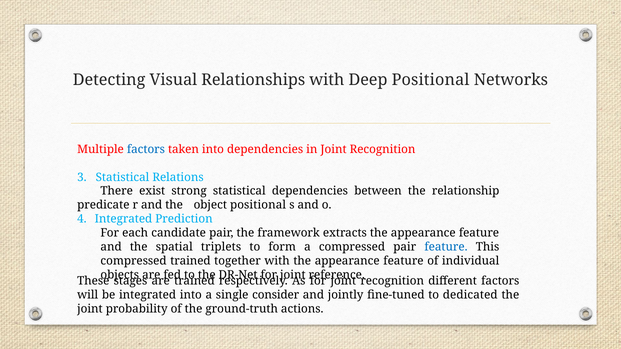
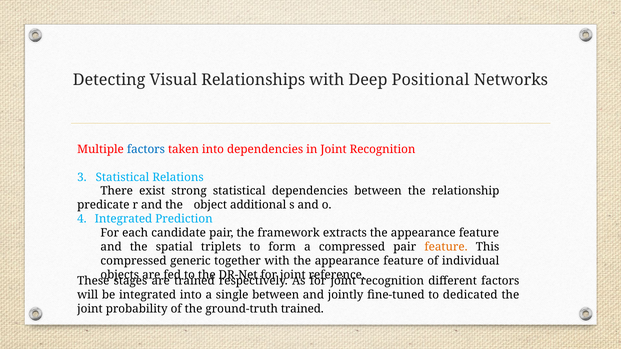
object positional: positional -> additional
feature at (446, 247) colour: blue -> orange
compressed trained: trained -> generic
single consider: consider -> between
ground-truth actions: actions -> trained
